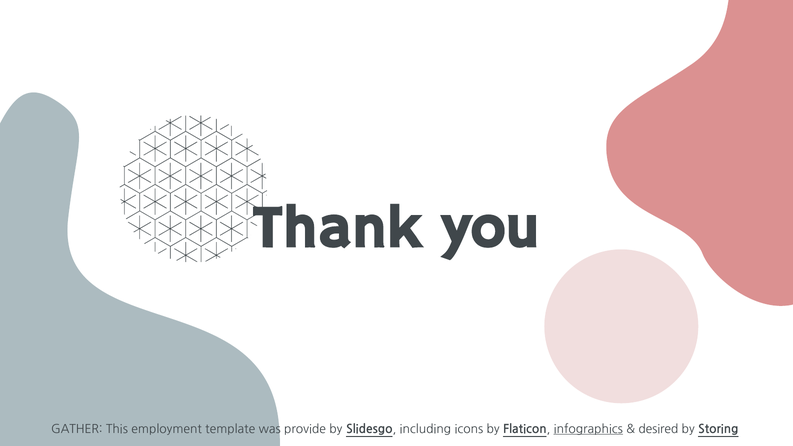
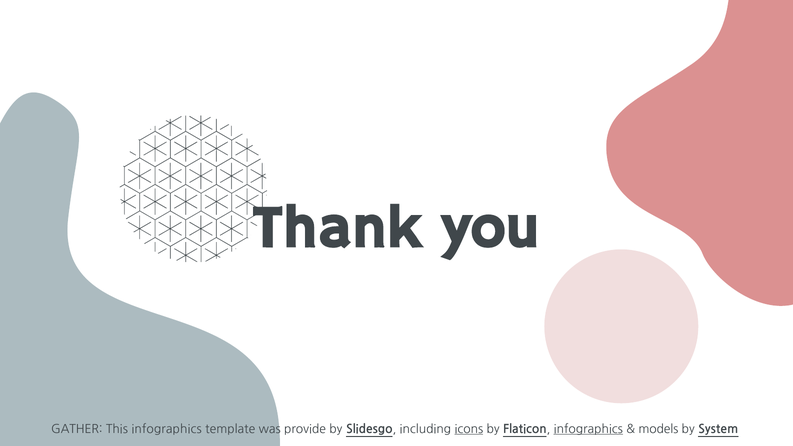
This employment: employment -> infographics
icons underline: none -> present
desired: desired -> models
Storing: Storing -> System
